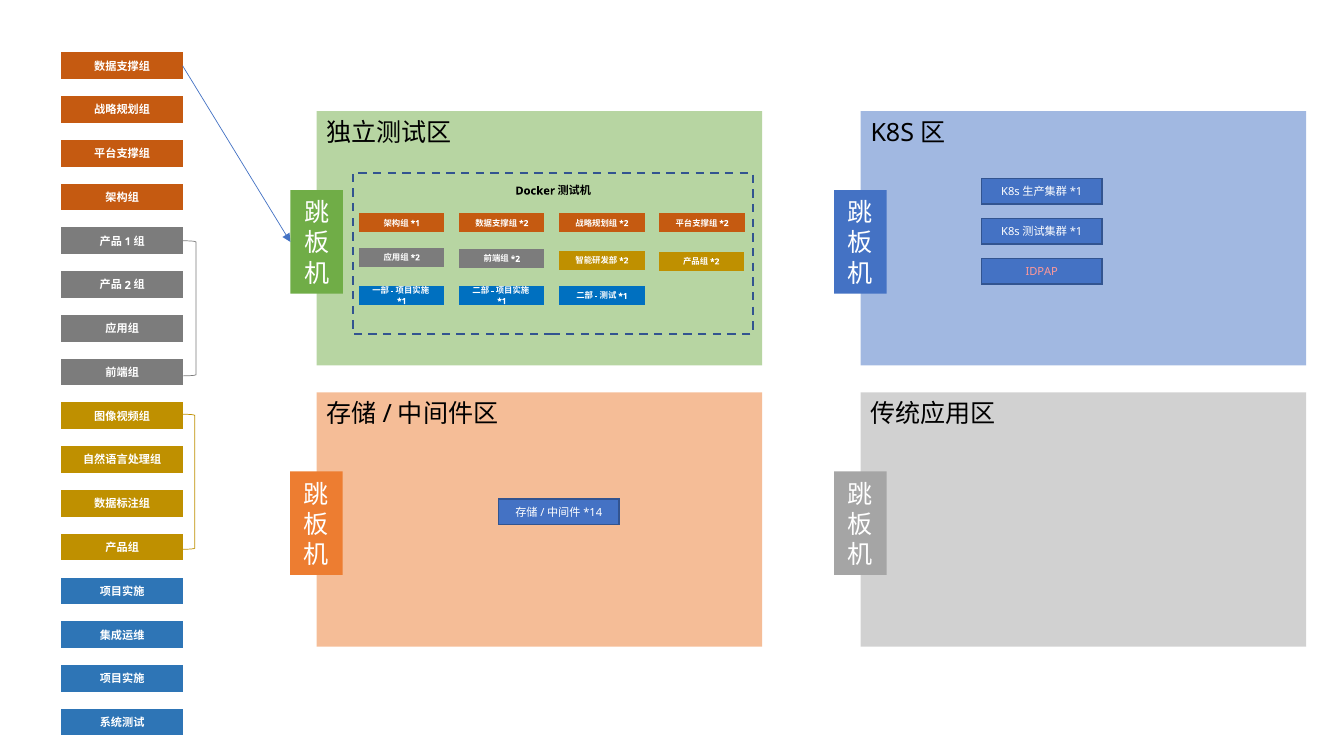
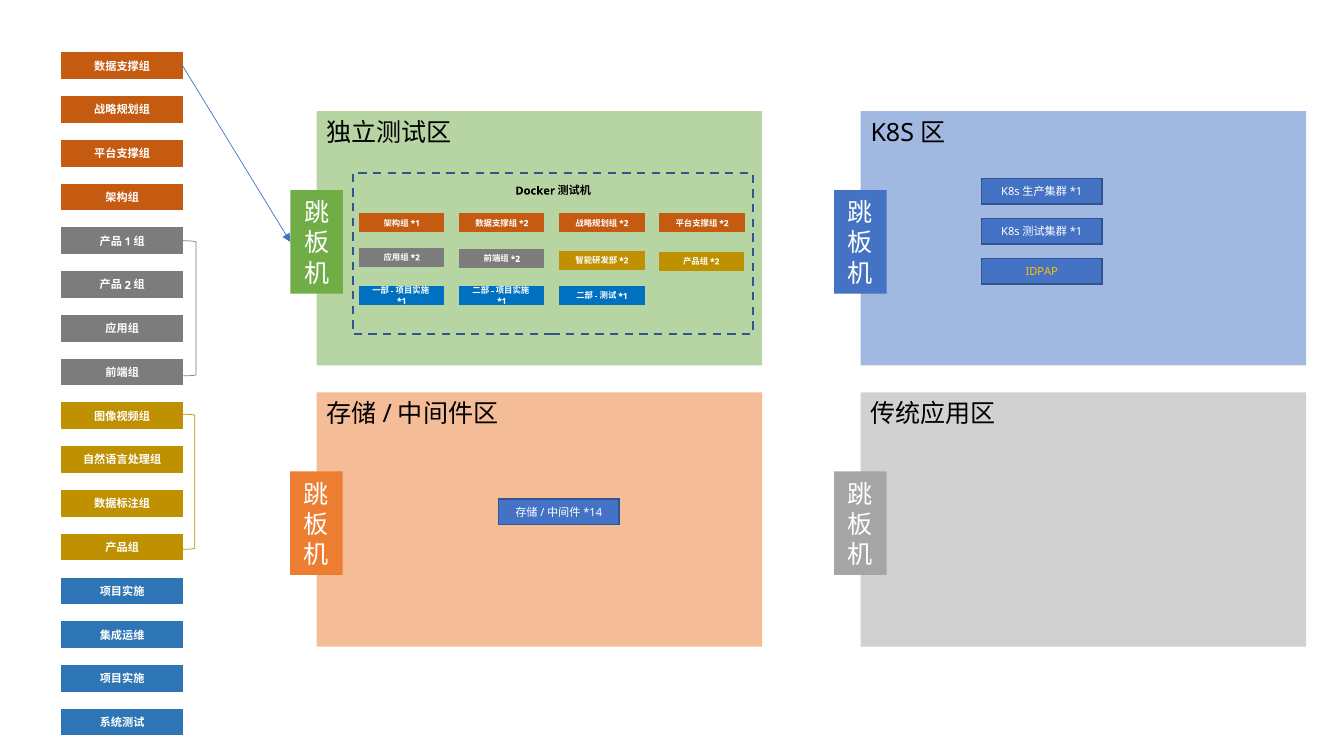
IDPAP colour: pink -> yellow
